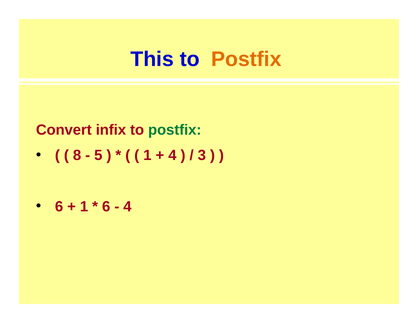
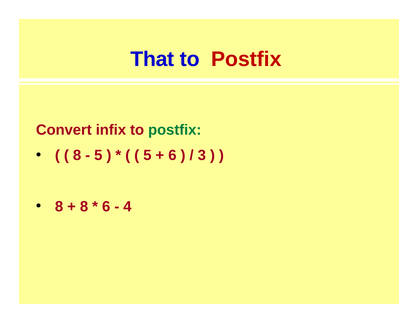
This: This -> That
Postfix at (246, 59) colour: orange -> red
1 at (147, 155): 1 -> 5
4 at (172, 155): 4 -> 6
6 at (59, 206): 6 -> 8
1 at (84, 206): 1 -> 8
